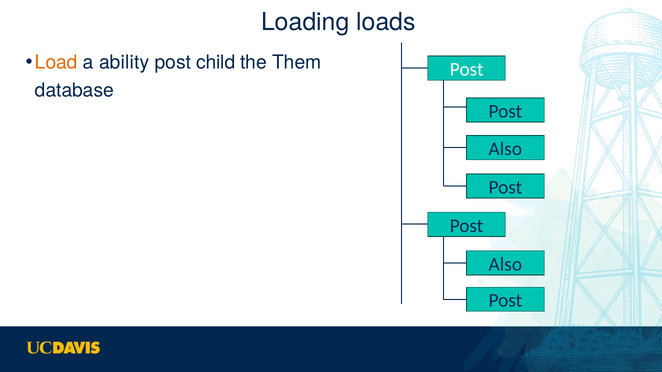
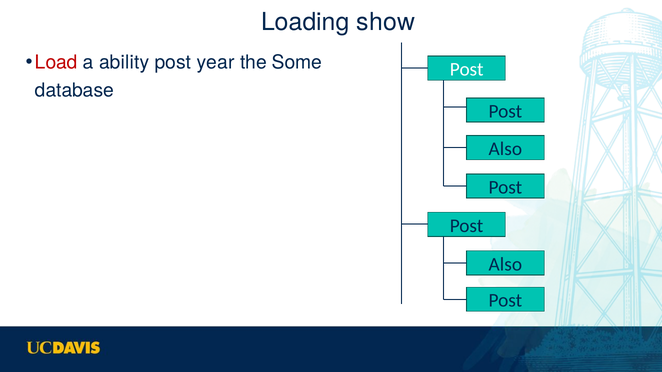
loads: loads -> show
Load colour: orange -> red
child: child -> year
Them: Them -> Some
